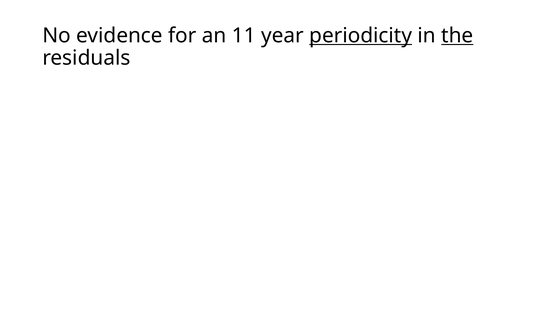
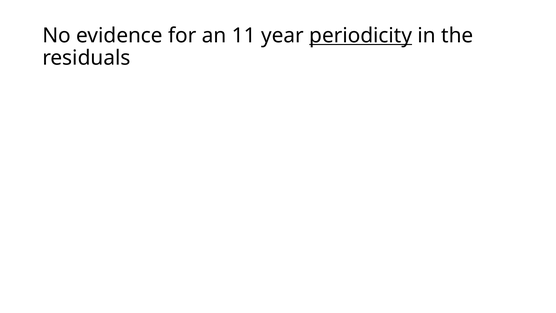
the underline: present -> none
